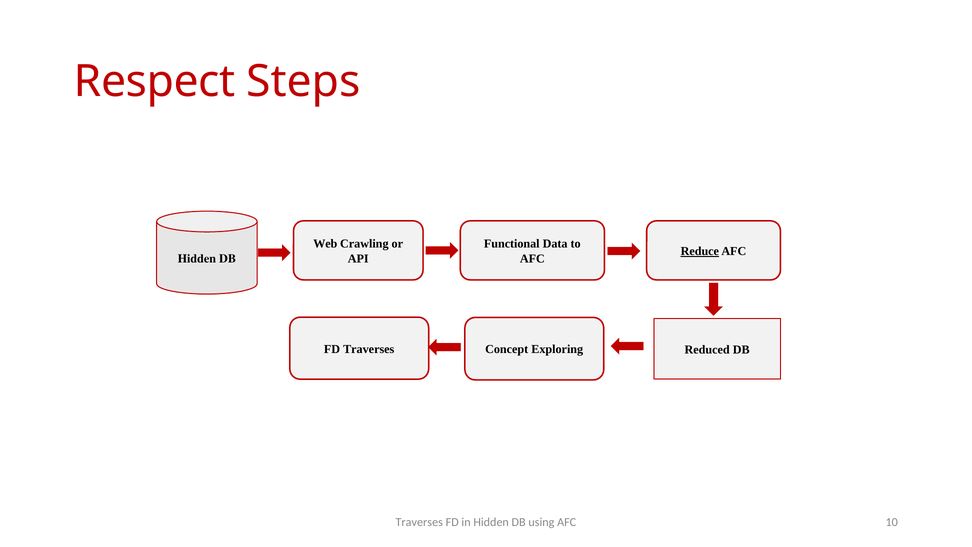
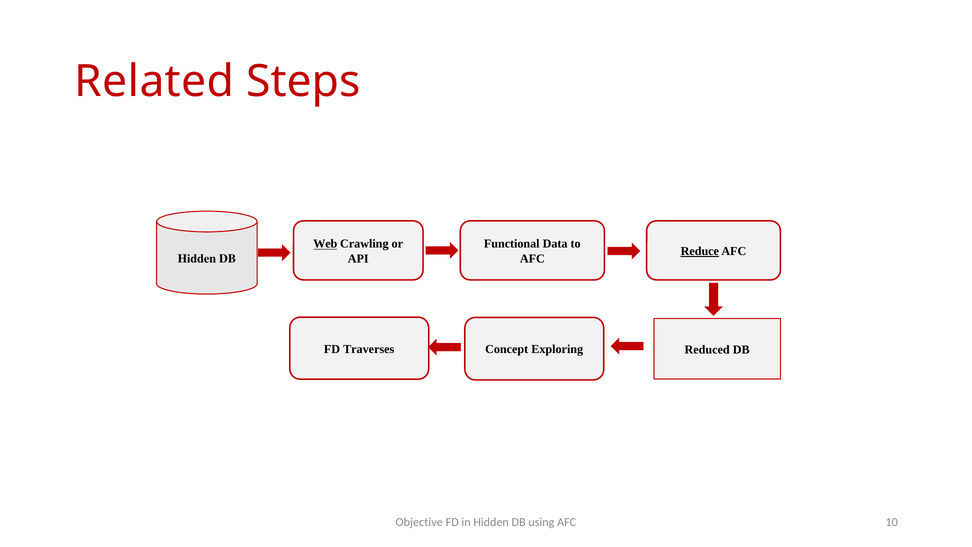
Respect: Respect -> Related
Web underline: none -> present
Traverses at (419, 522): Traverses -> Objective
